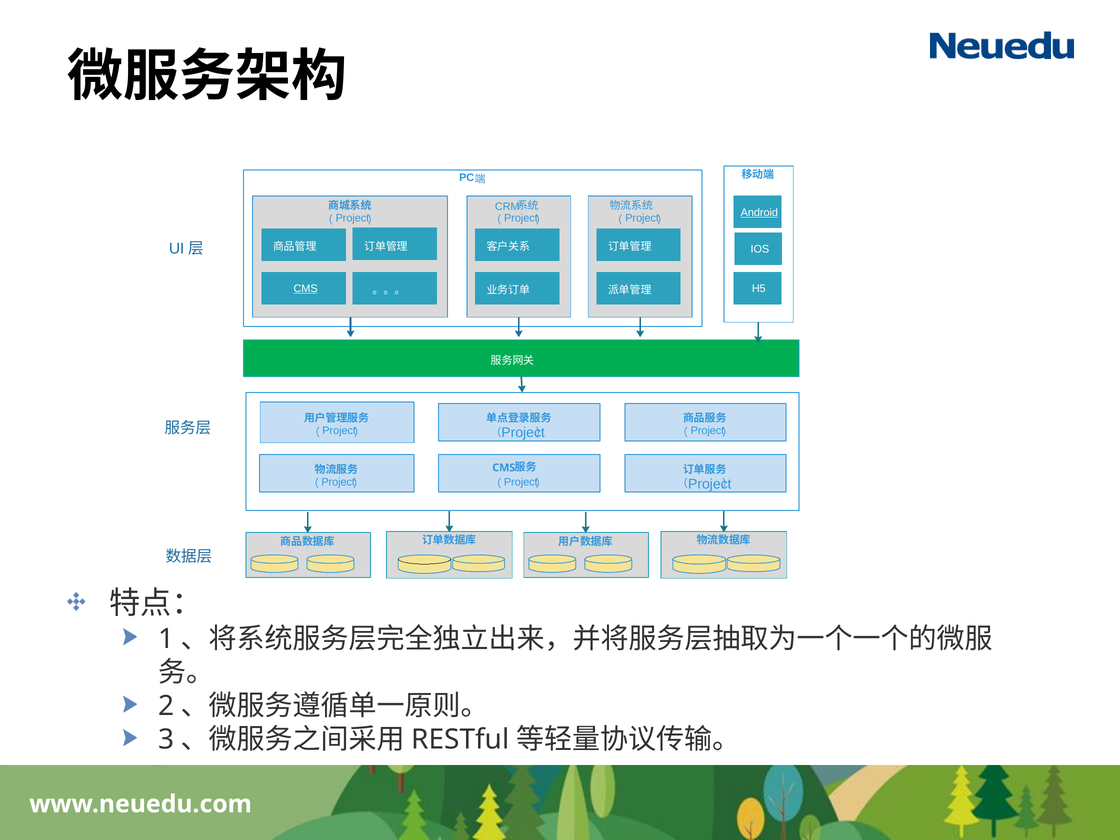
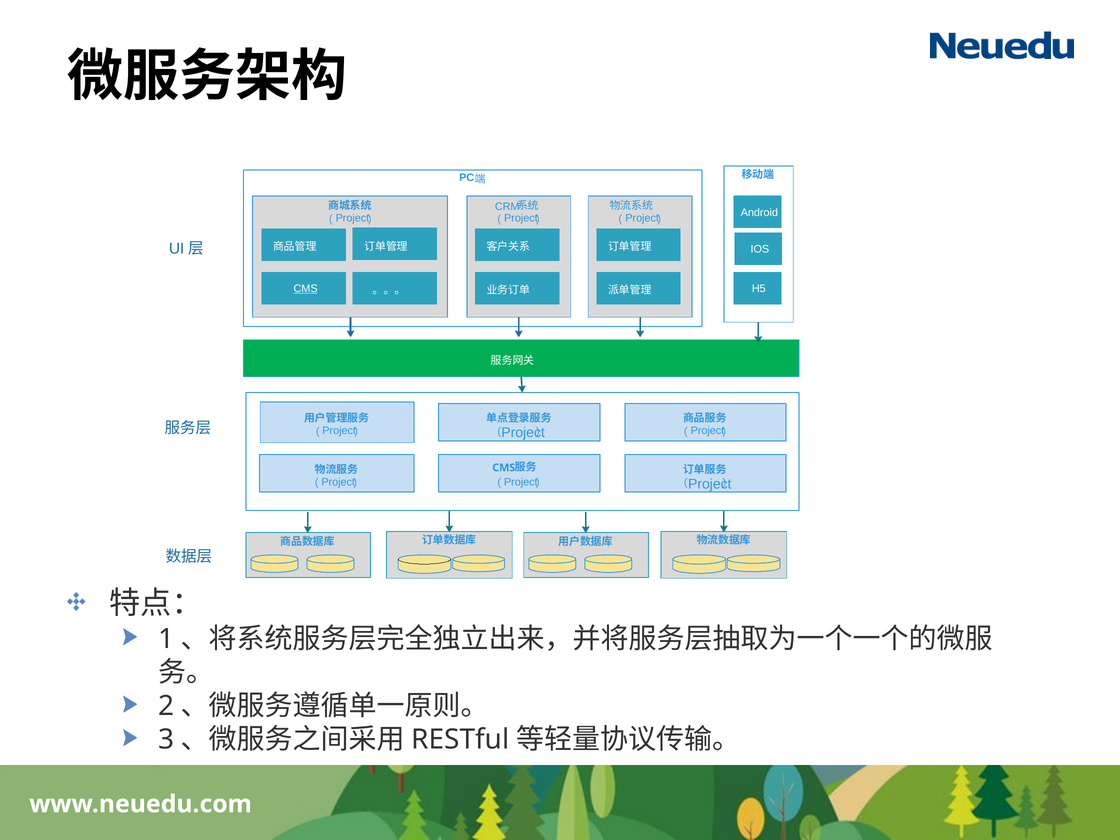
Android underline: present -> none
